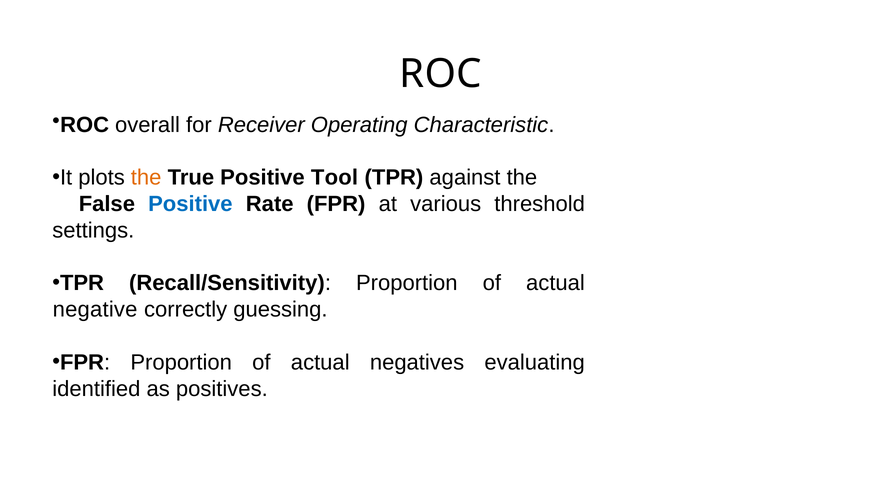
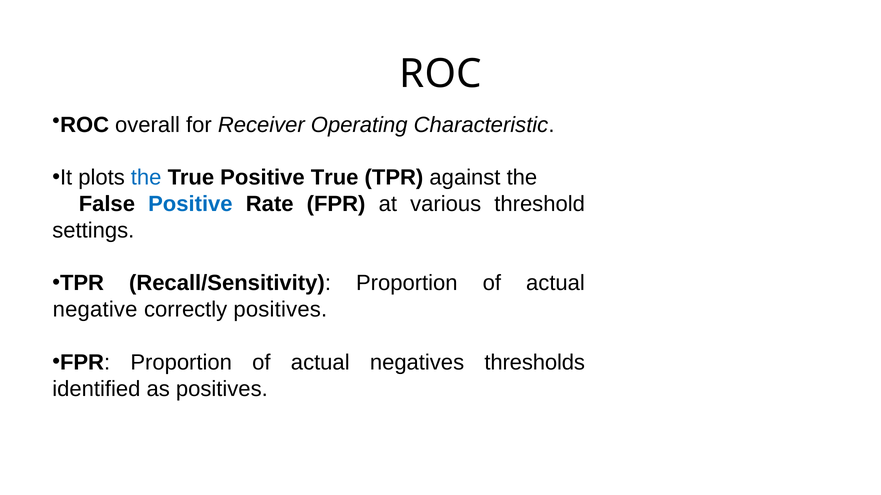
the at (146, 178) colour: orange -> blue
Positive Tool: Tool -> True
correctly guessing: guessing -> positives
evaluating: evaluating -> thresholds
